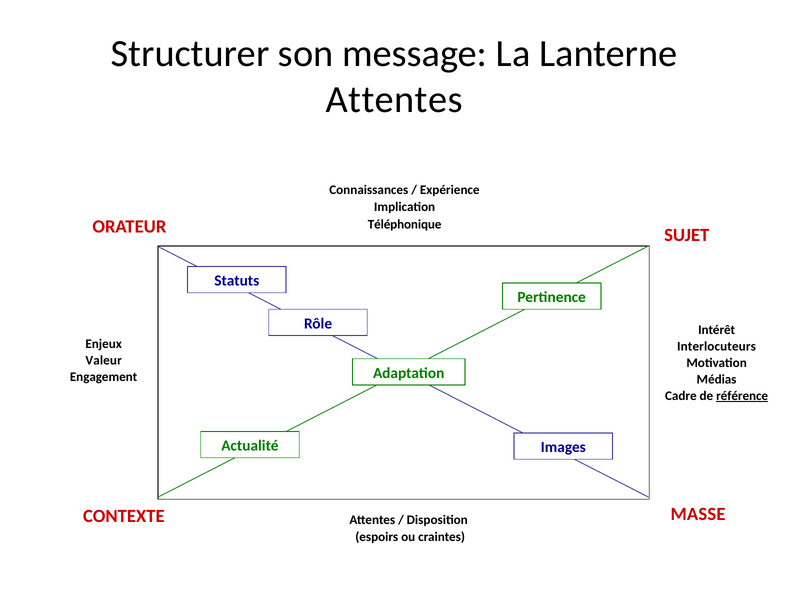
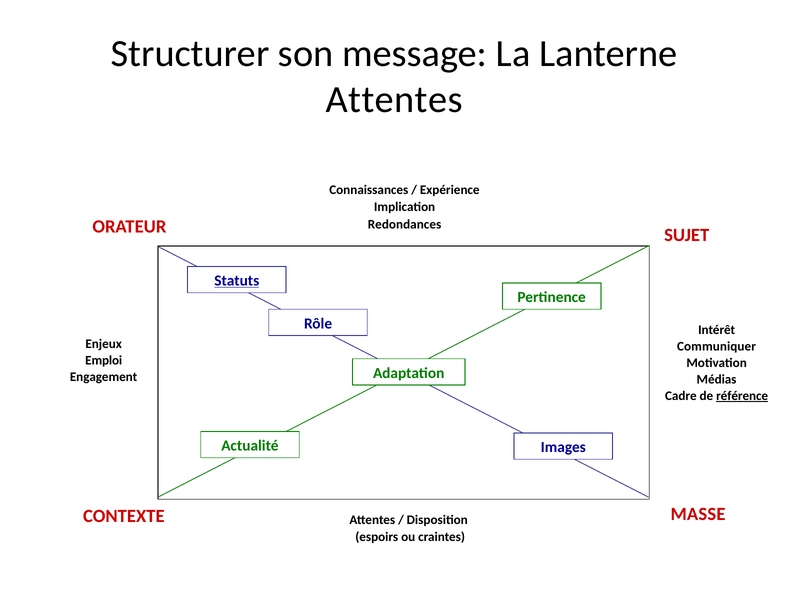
Téléphonique: Téléphonique -> Redondances
Statuts underline: none -> present
Interlocuteurs: Interlocuteurs -> Communiquer
Valeur: Valeur -> Emploi
